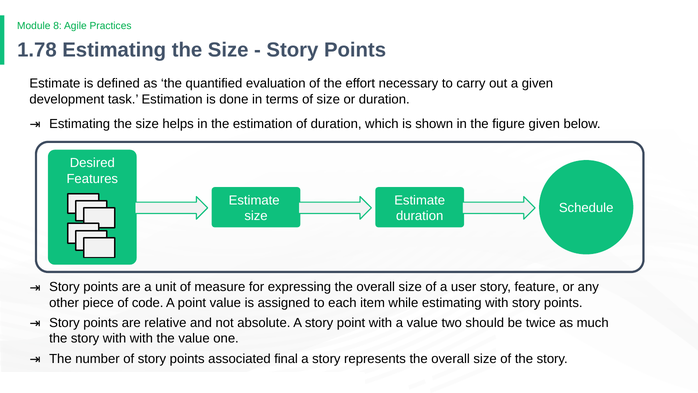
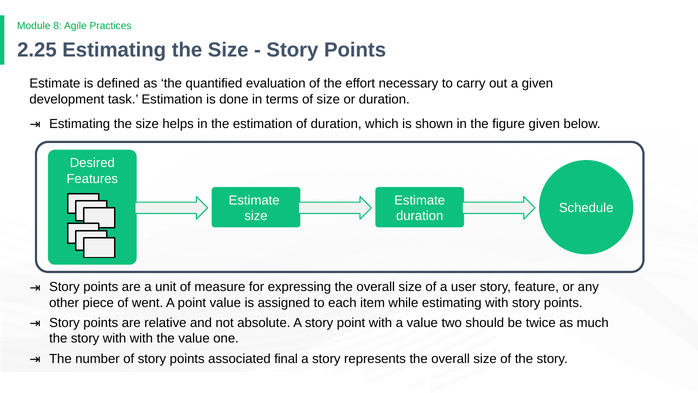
1.78: 1.78 -> 2.25
code: code -> went
